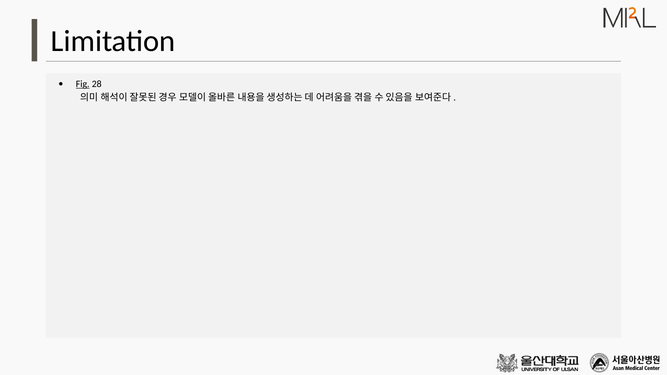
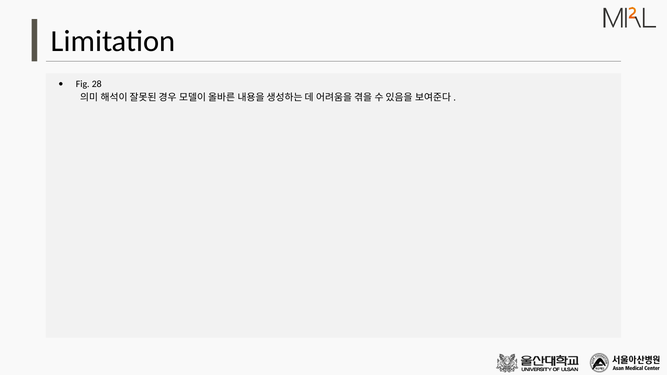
Fig underline: present -> none
